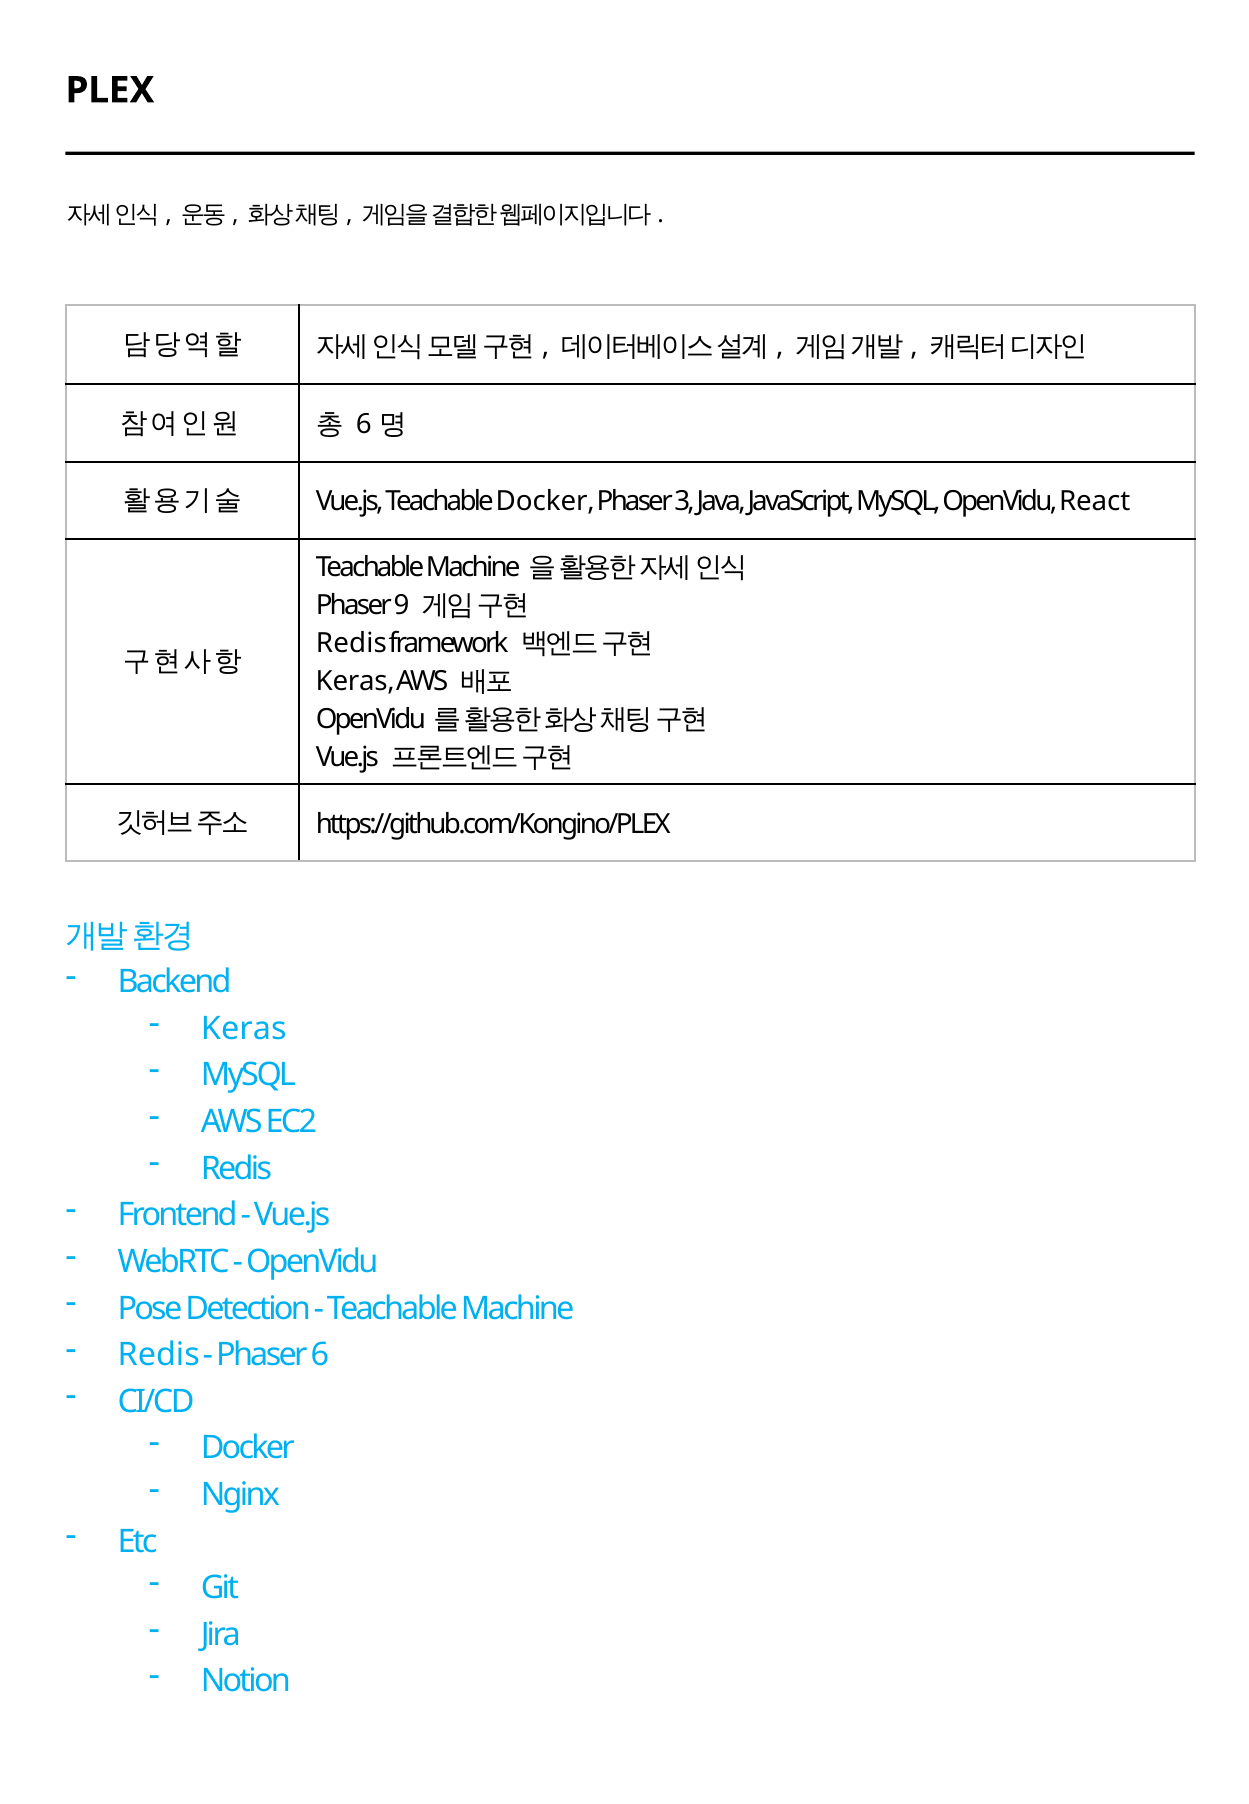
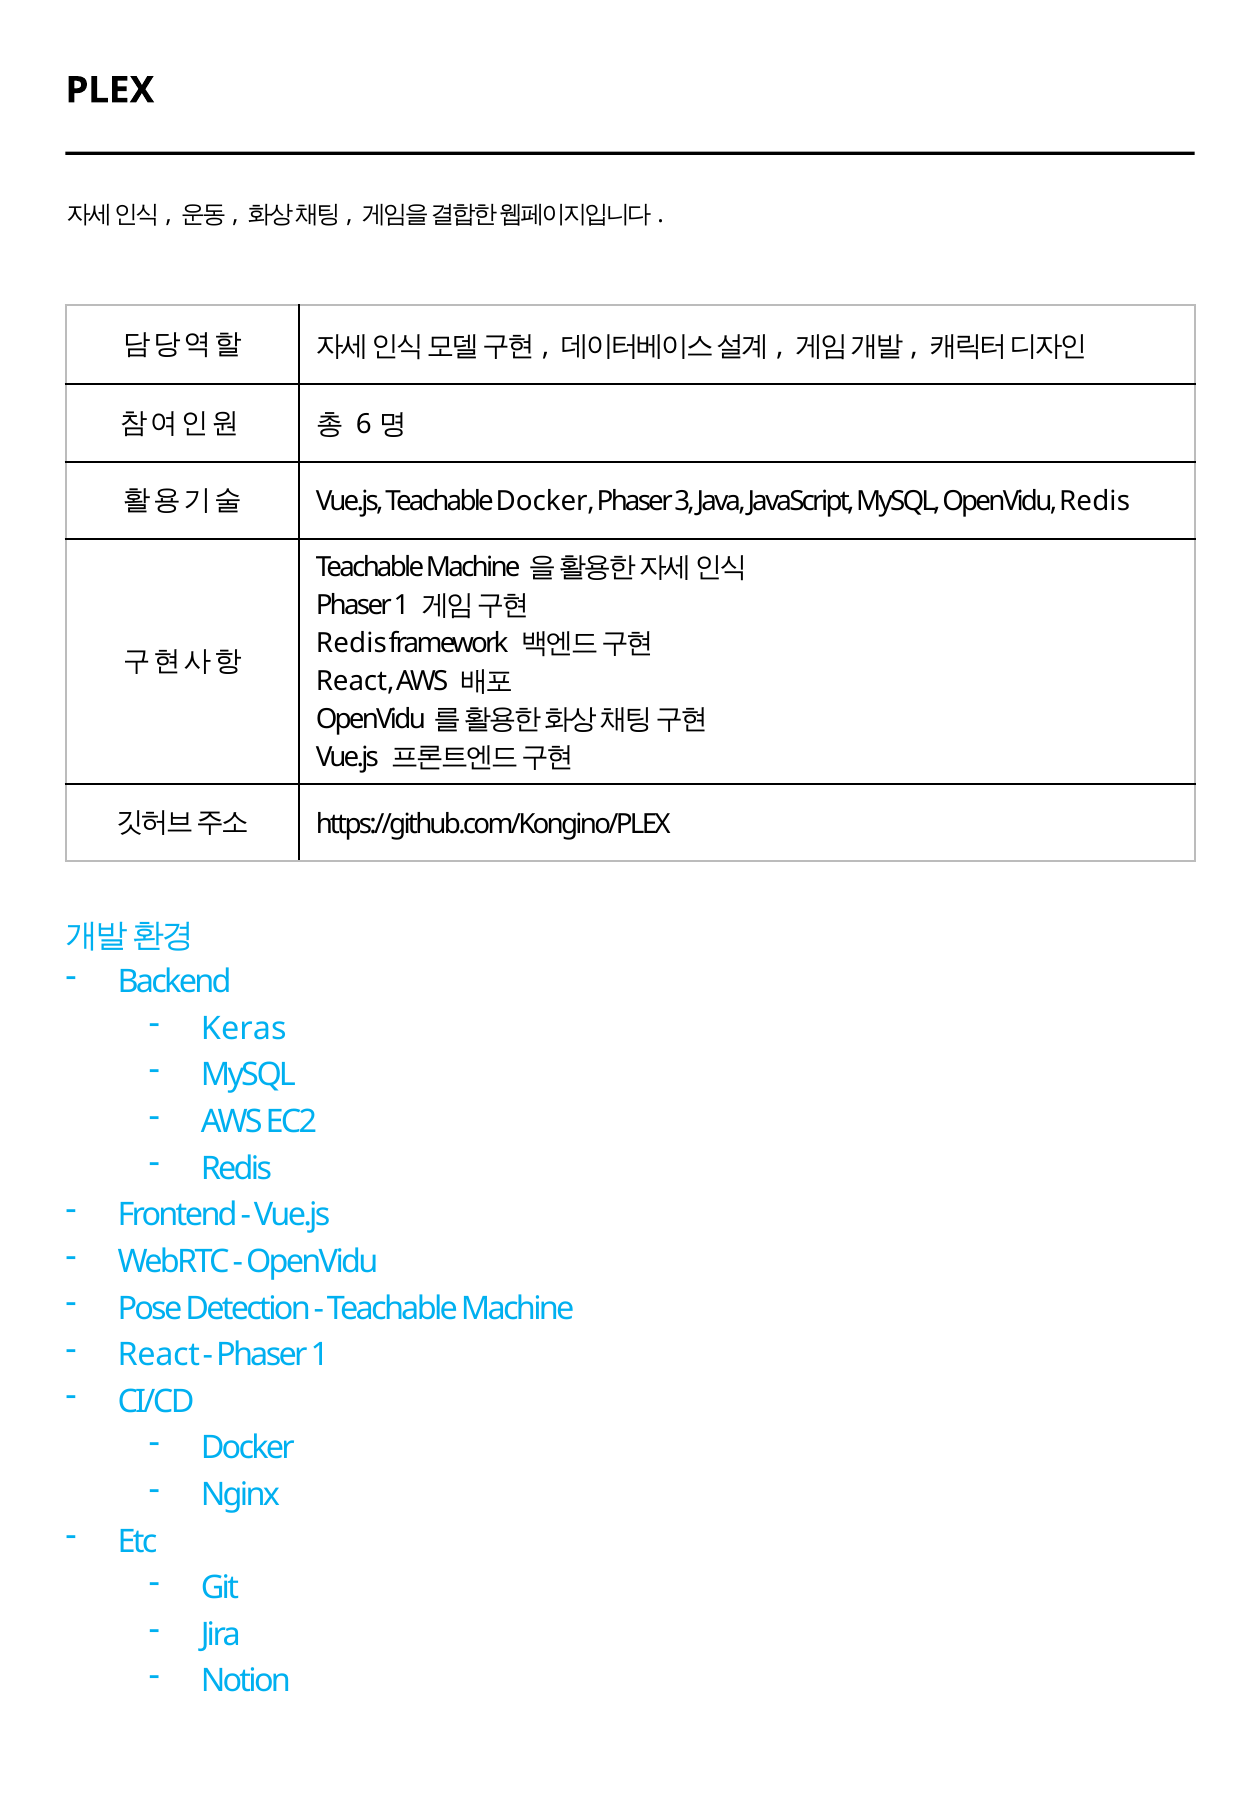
OpenVidu React: React -> Redis
9 at (402, 606): 9 -> 1
Keras at (355, 682): Keras -> React
Redis at (159, 1355): Redis -> React
6 at (320, 1355): 6 -> 1
